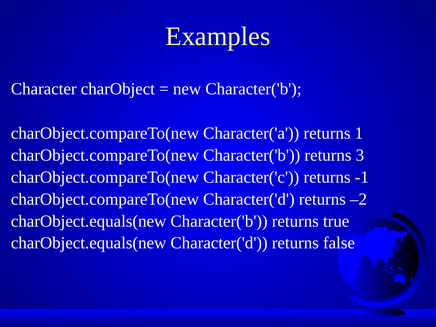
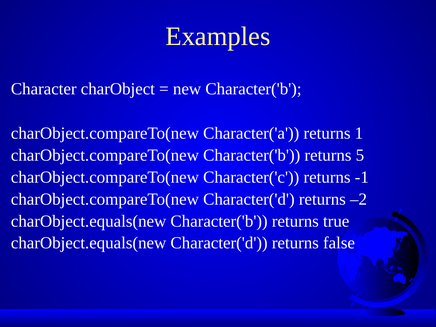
3: 3 -> 5
